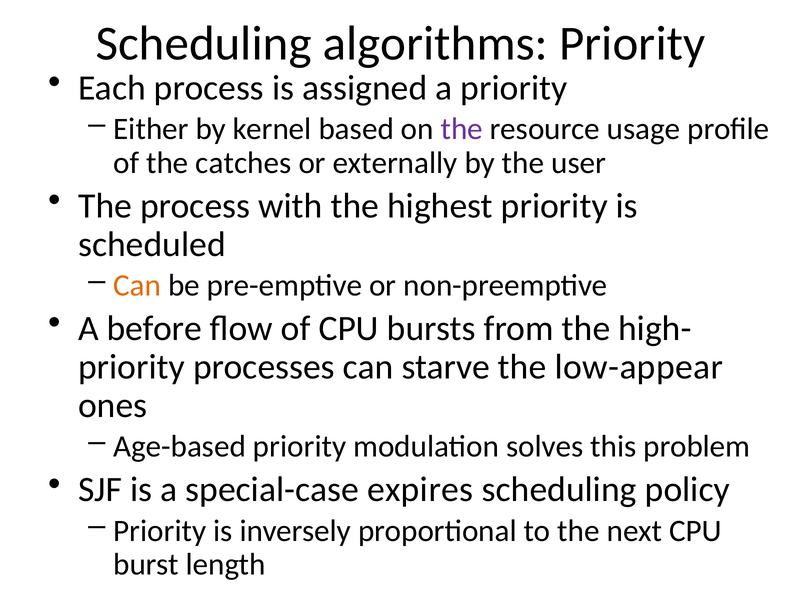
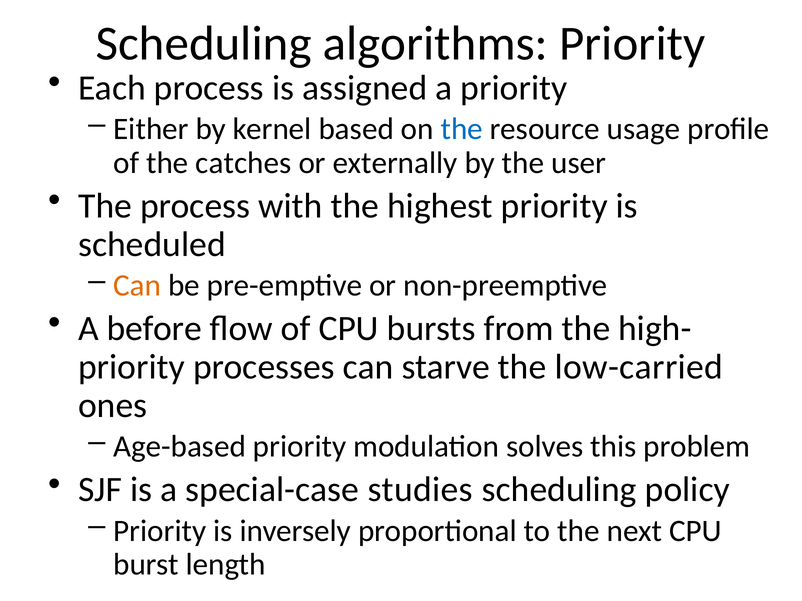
the at (462, 129) colour: purple -> blue
low-appear: low-appear -> low-carried
expires: expires -> studies
